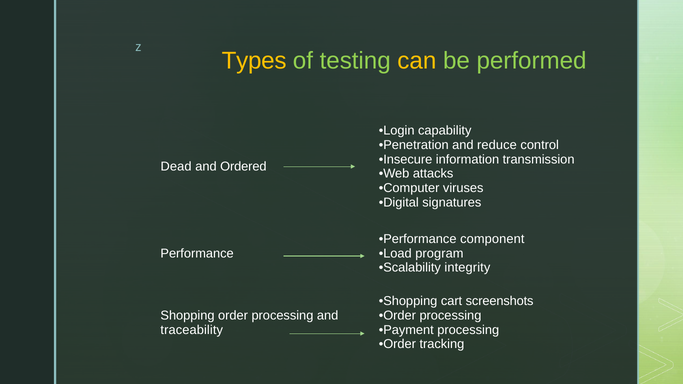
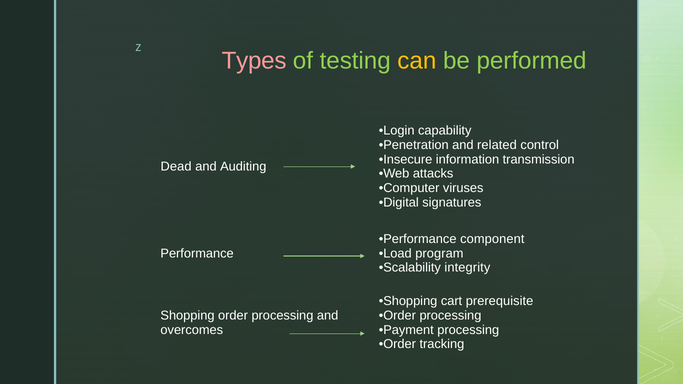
Types colour: yellow -> pink
reduce: reduce -> related
Ordered: Ordered -> Auditing
screenshots: screenshots -> prerequisite
traceability: traceability -> overcomes
